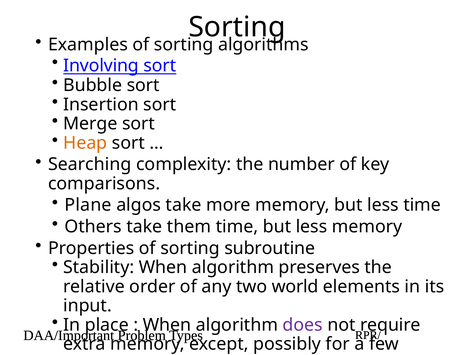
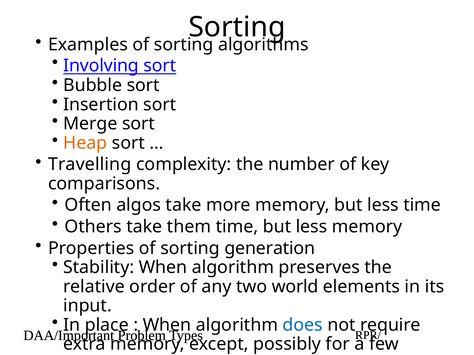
Searching: Searching -> Travelling
Plane: Plane -> Often
subroutine: subroutine -> generation
does colour: purple -> blue
